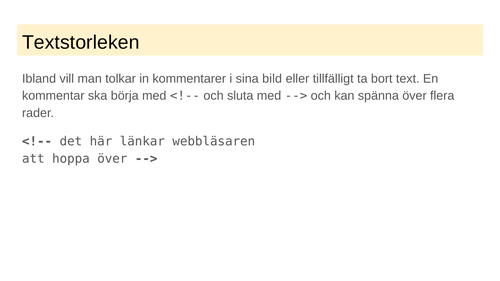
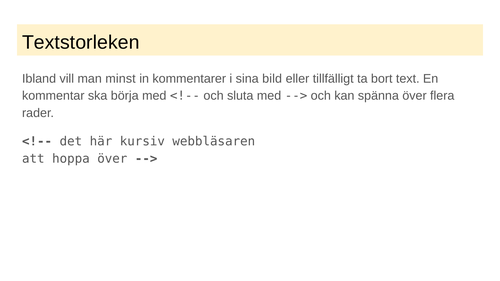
tolkar: tolkar -> minst
länkar: länkar -> kursiv
